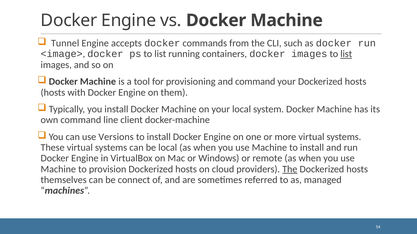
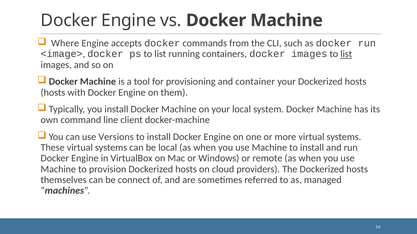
Tunnel: Tunnel -> Where
and command: command -> container
The at (290, 169) underline: present -> none
